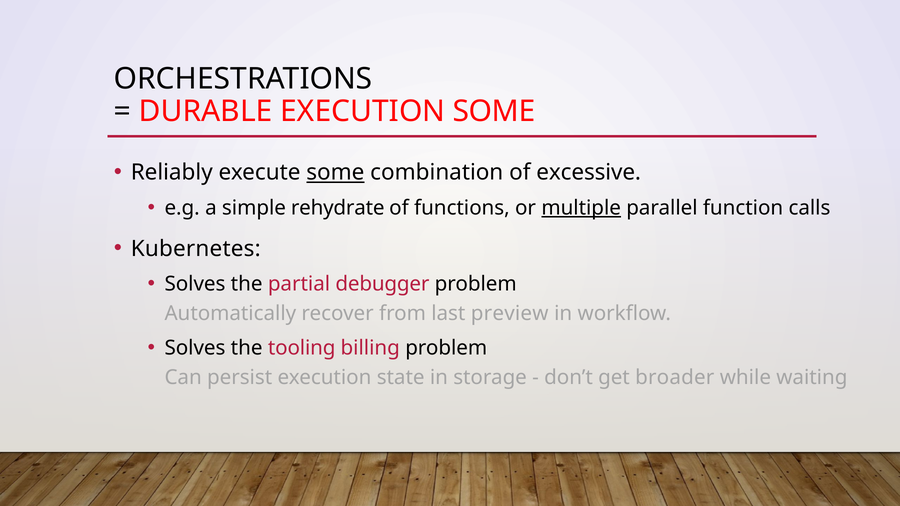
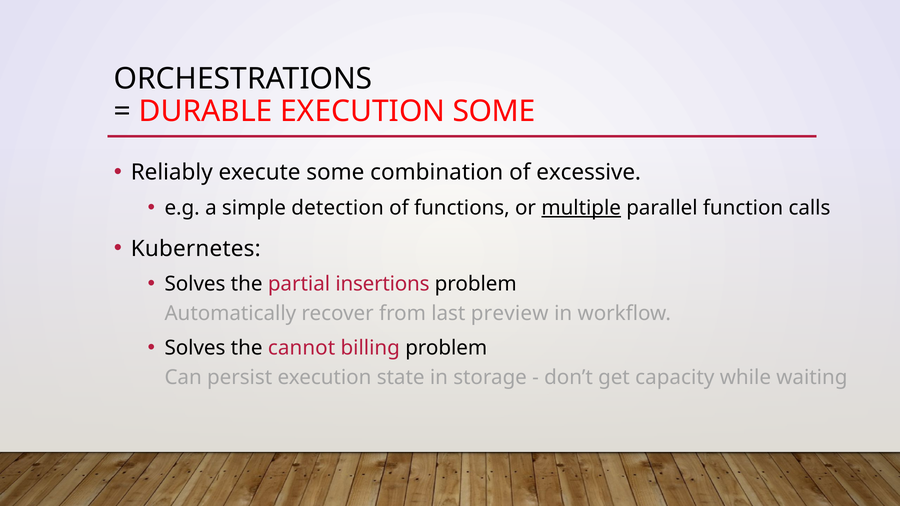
some at (335, 173) underline: present -> none
rehydrate: rehydrate -> detection
debugger: debugger -> insertions
tooling: tooling -> cannot
broader: broader -> capacity
